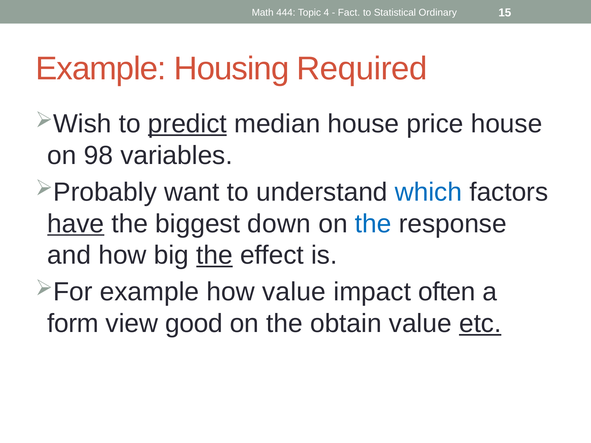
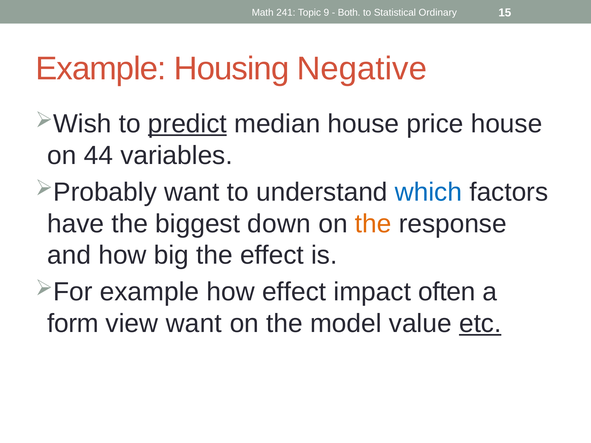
444: 444 -> 241
4: 4 -> 9
Fact: Fact -> Both
Required: Required -> Negative
98: 98 -> 44
have underline: present -> none
the at (373, 224) colour: blue -> orange
the at (214, 255) underline: present -> none
how value: value -> effect
view good: good -> want
obtain: obtain -> model
